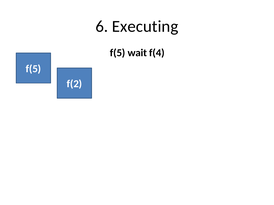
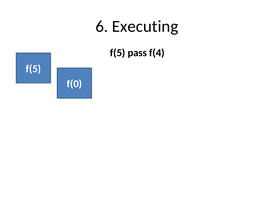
wait: wait -> pass
f(2: f(2 -> f(0
